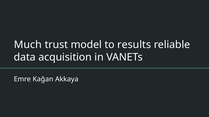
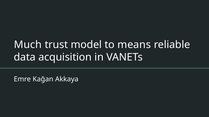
results: results -> means
